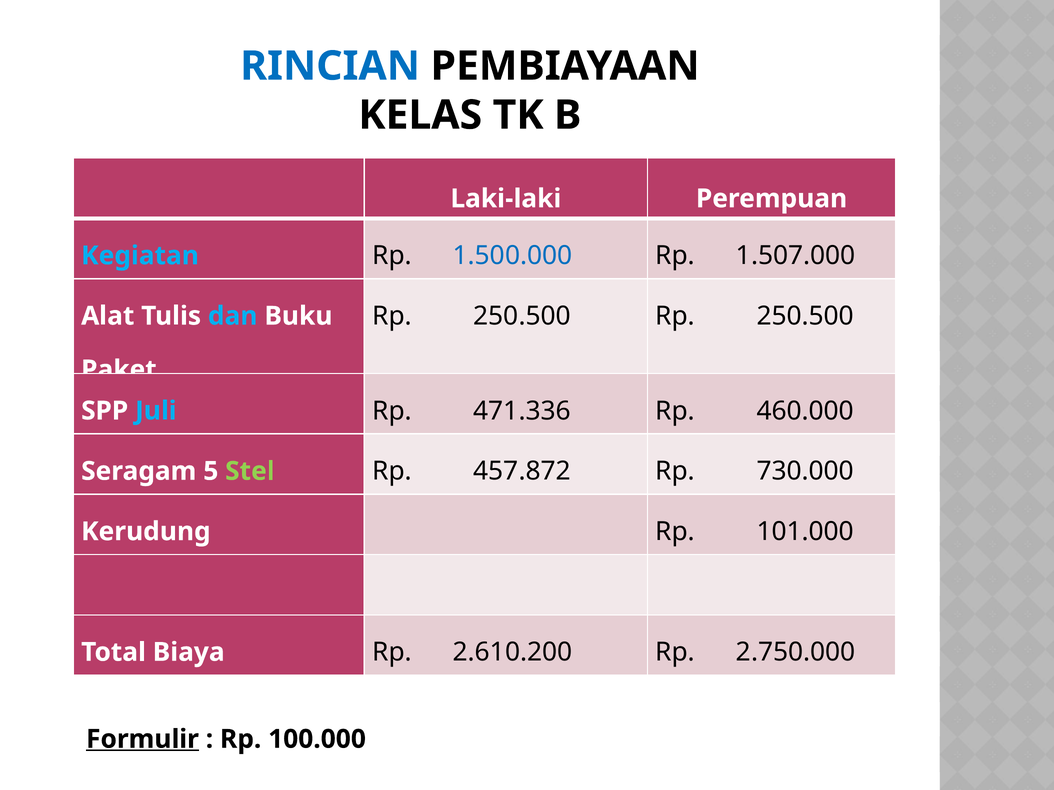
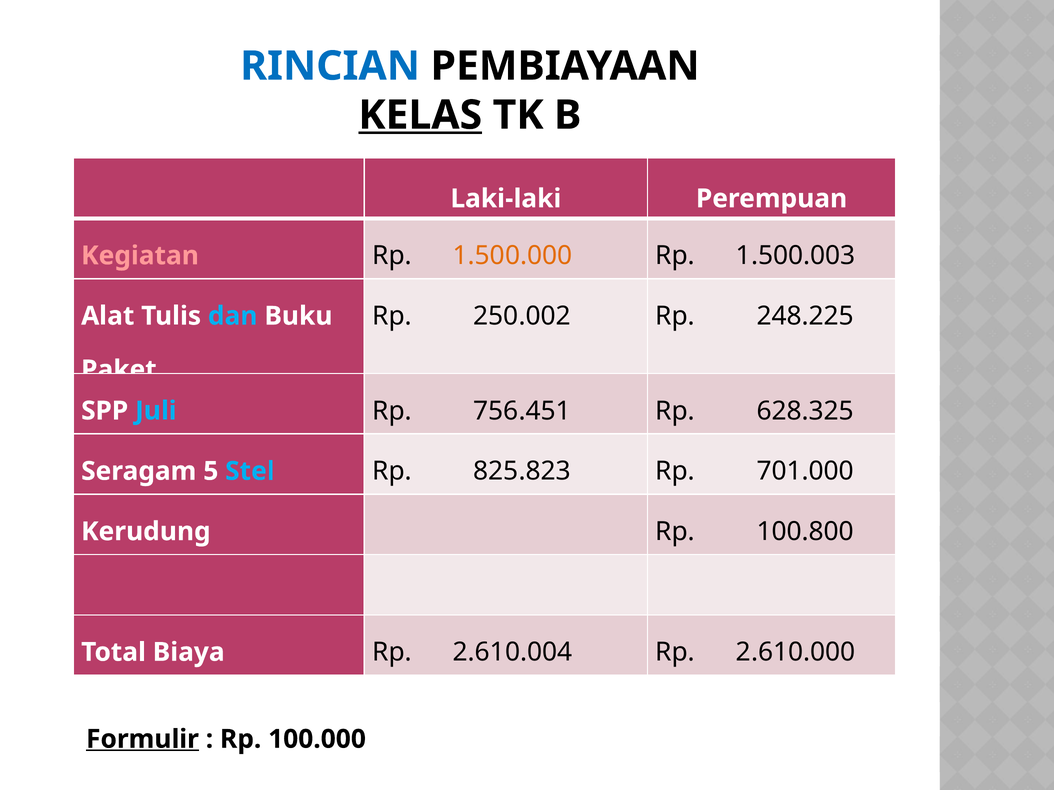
KELAS underline: none -> present
Kegiatan colour: light blue -> pink
1.500.000 colour: blue -> orange
1.507.000: 1.507.000 -> 1.500.003
250.500 at (522, 316): 250.500 -> 250.002
250.500 at (805, 316): 250.500 -> 248.225
471.336: 471.336 -> 756.451
460.000: 460.000 -> 628.325
Stel colour: light green -> light blue
457.872: 457.872 -> 825.823
730.000: 730.000 -> 701.000
101.000: 101.000 -> 100.800
2.610.200: 2.610.200 -> 2.610.004
2.750.000: 2.750.000 -> 2.610.000
